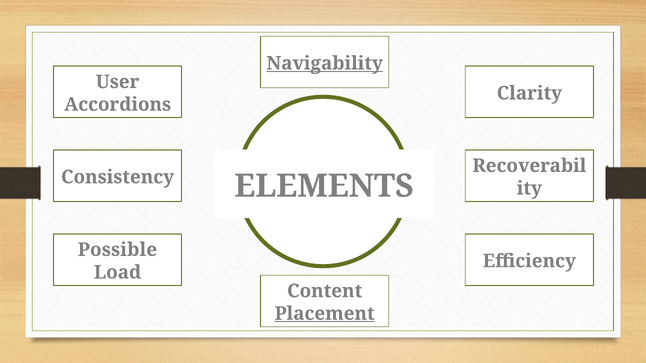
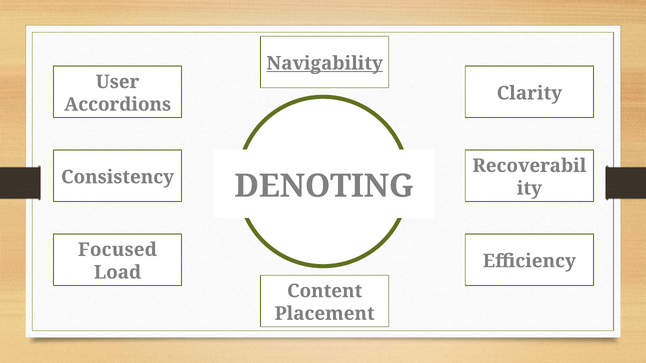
ELEMENTS: ELEMENTS -> DENOTING
Possible: Possible -> Focused
Placement underline: present -> none
